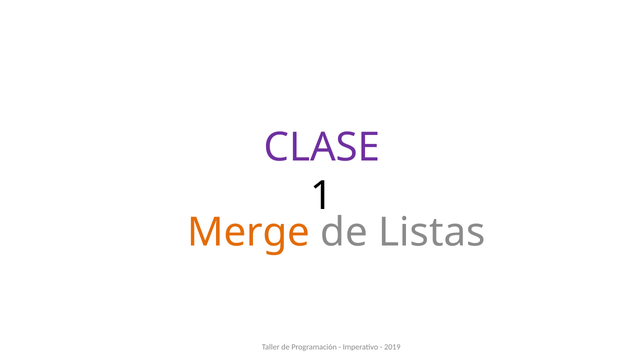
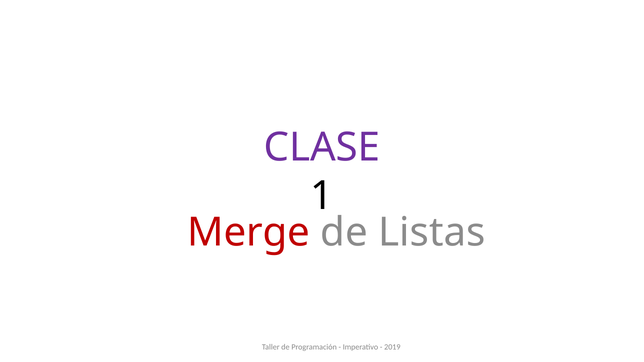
Merge colour: orange -> red
